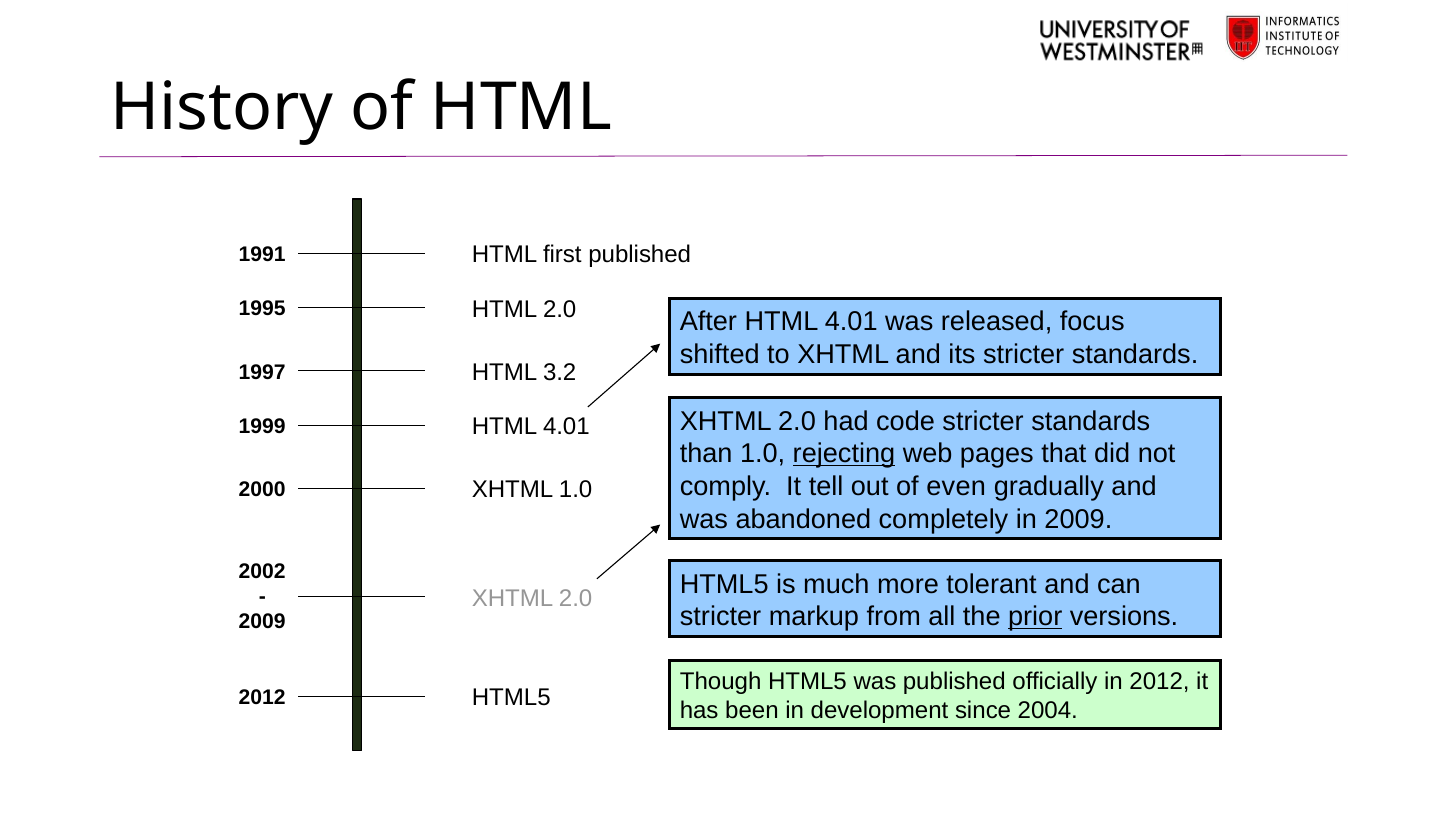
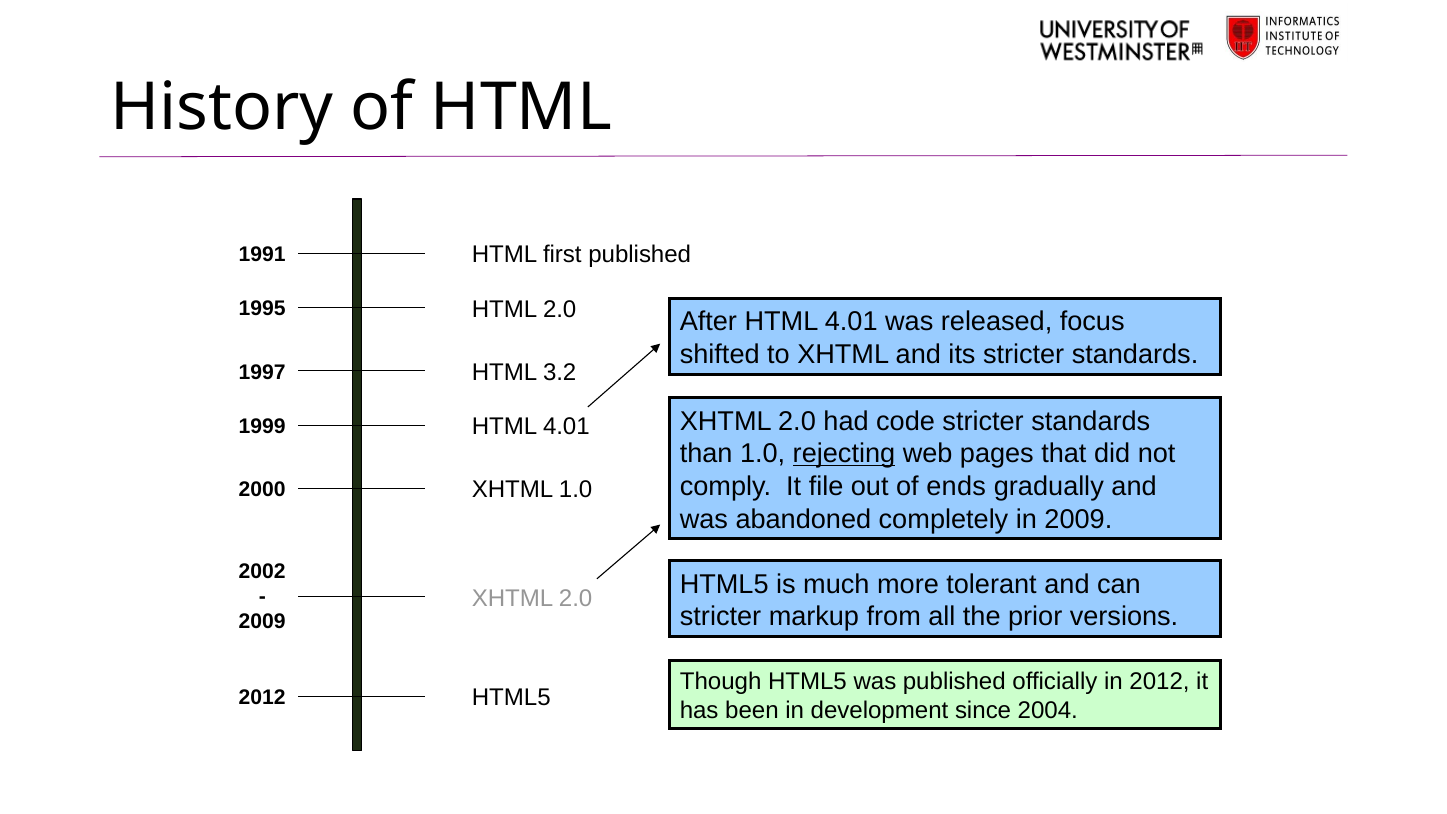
tell: tell -> file
even: even -> ends
prior underline: present -> none
